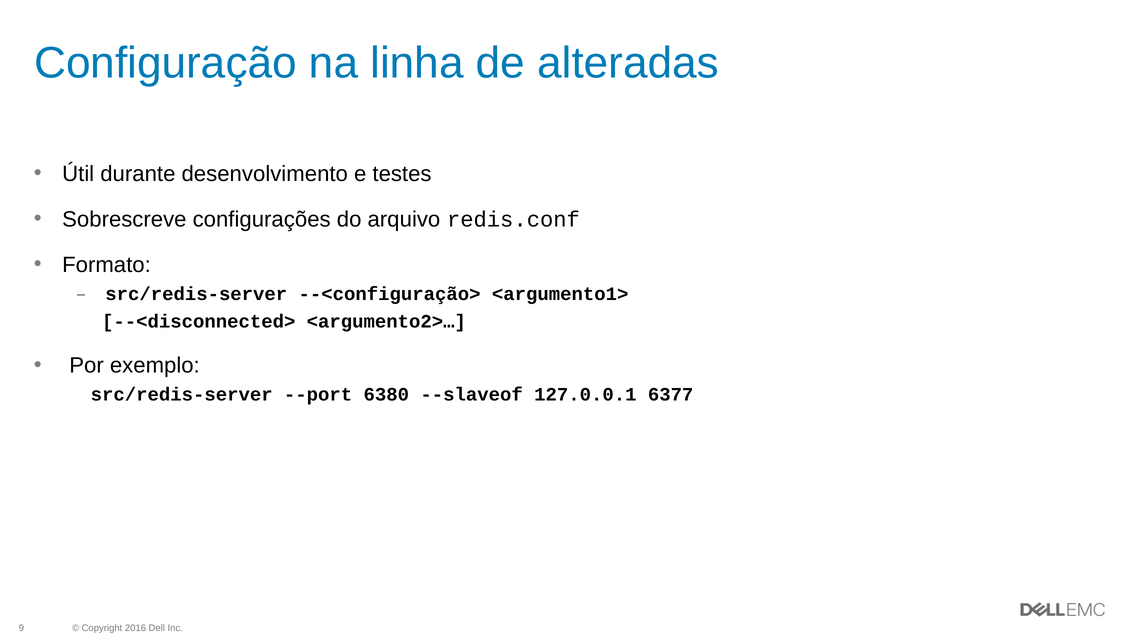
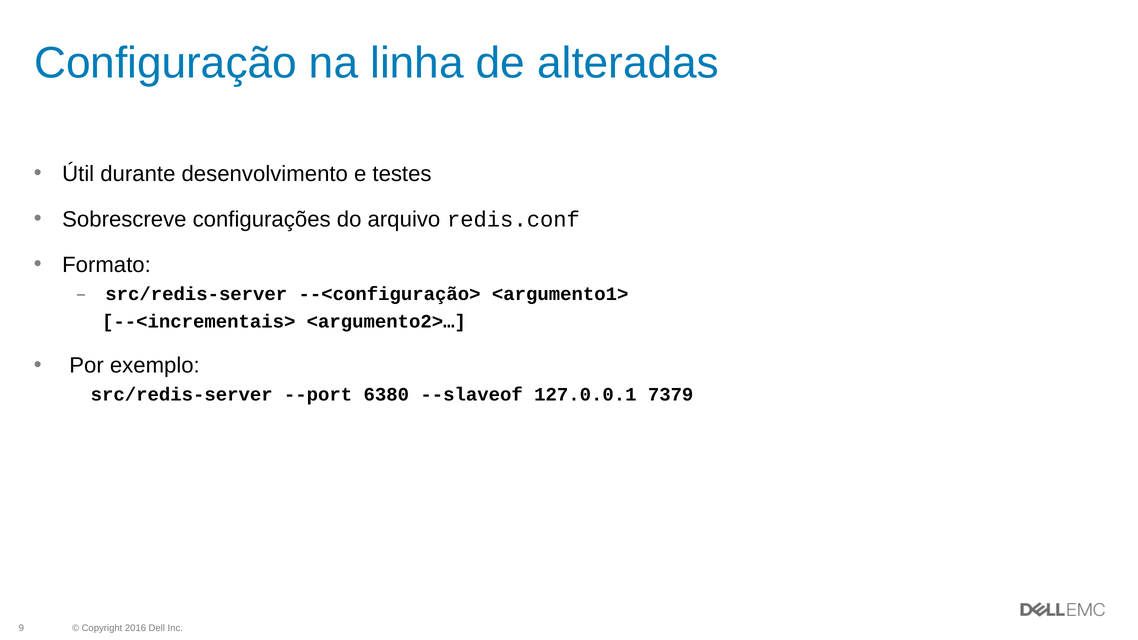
--<disconnected>: --<disconnected> -> --<incrementais>
6377: 6377 -> 7379
